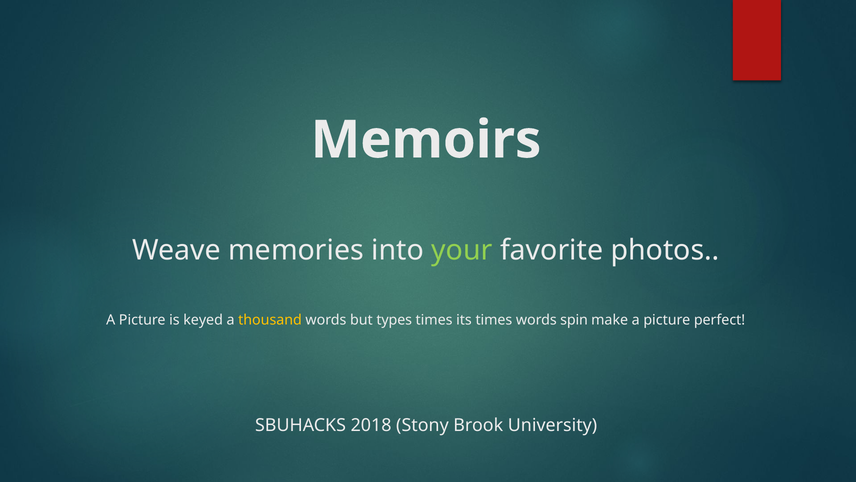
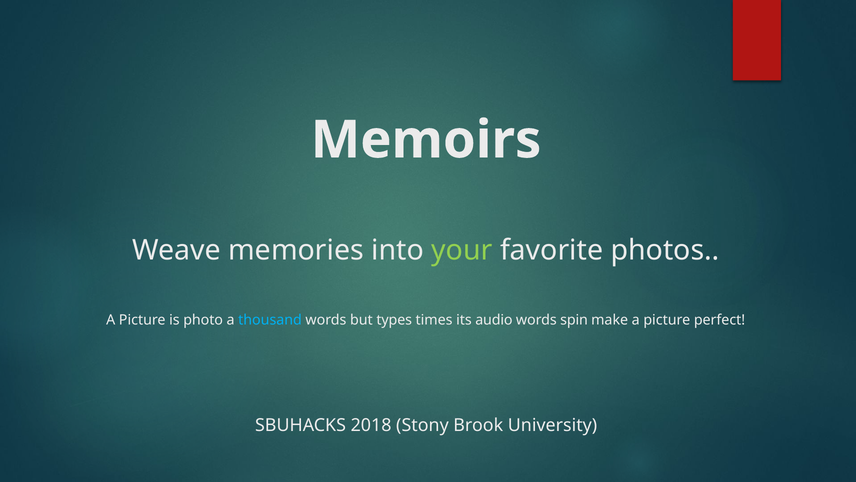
keyed: keyed -> photo
thousand colour: yellow -> light blue
its times: times -> audio
